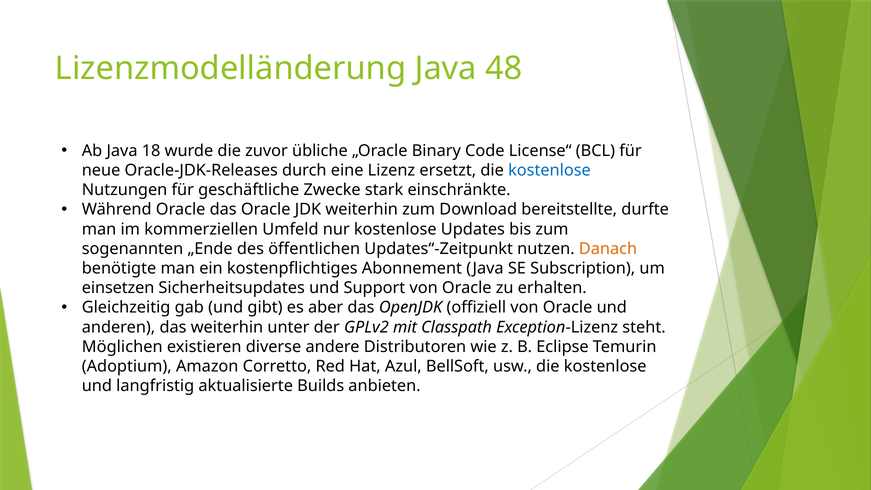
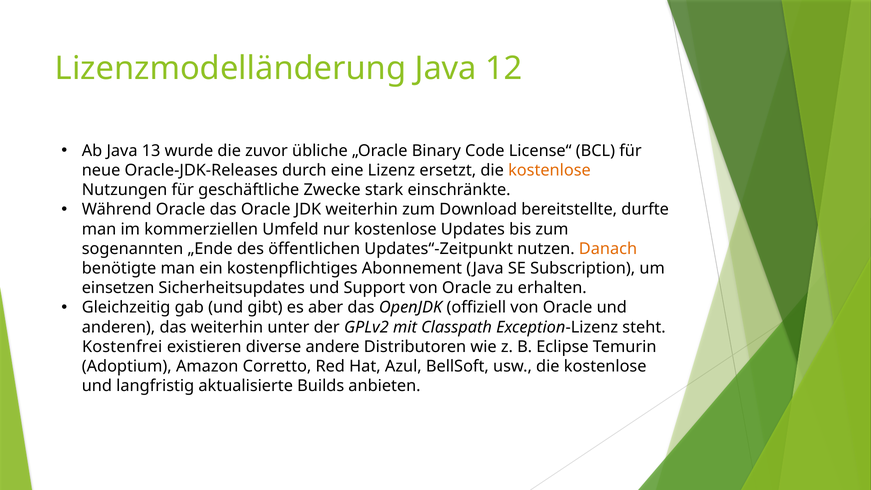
48: 48 -> 12
18: 18 -> 13
kostenlose at (549, 170) colour: blue -> orange
Möglichen: Möglichen -> Kostenfrei
